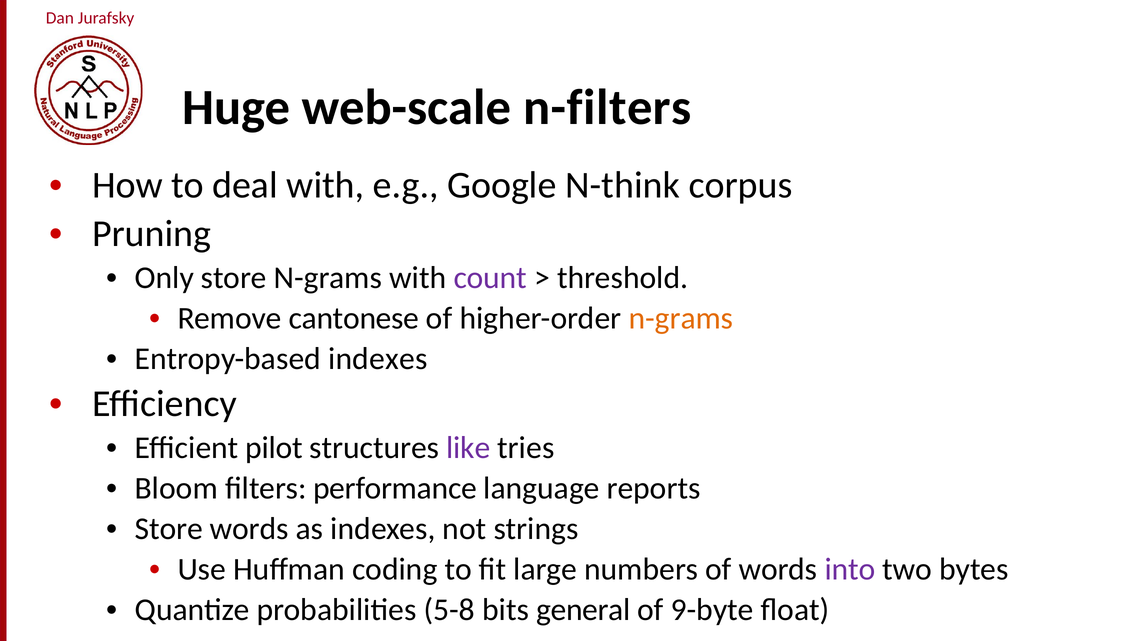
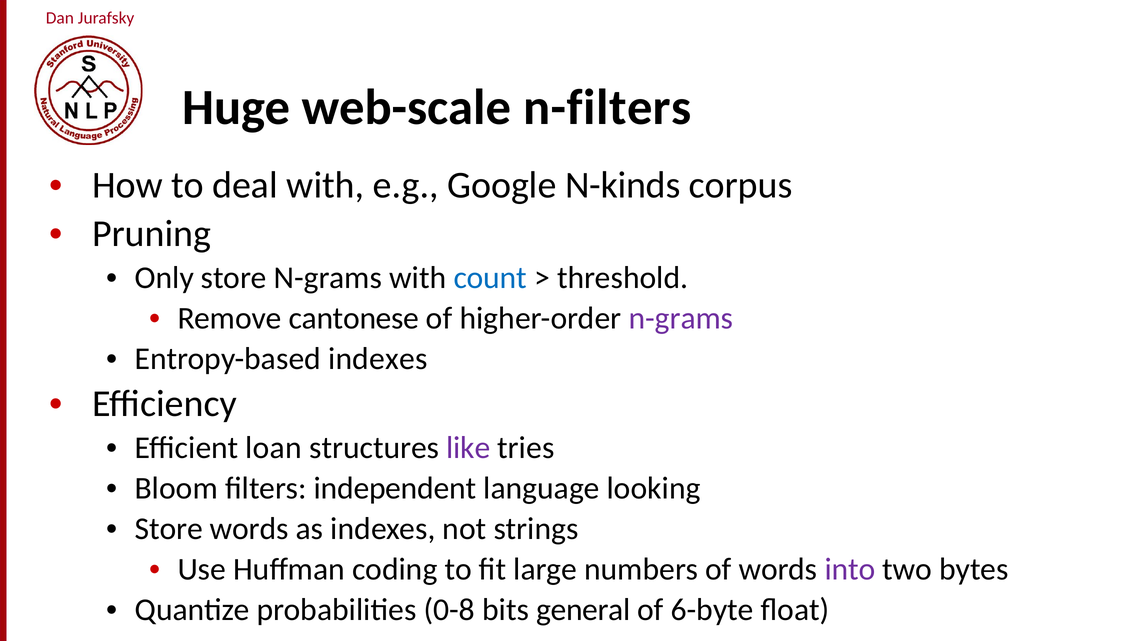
N-think: N-think -> N-kinds
count colour: purple -> blue
n-grams at (681, 318) colour: orange -> purple
pilot: pilot -> loan
performance: performance -> independent
reports: reports -> looking
5-8: 5-8 -> 0-8
9-byte: 9-byte -> 6-byte
